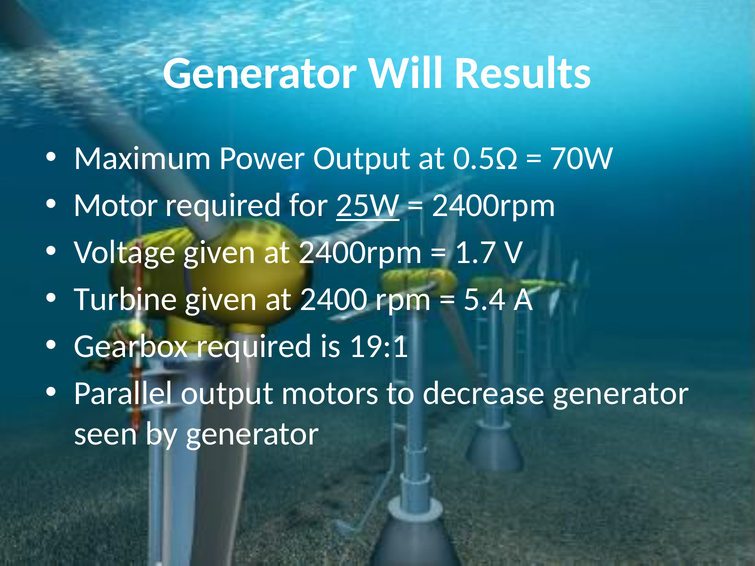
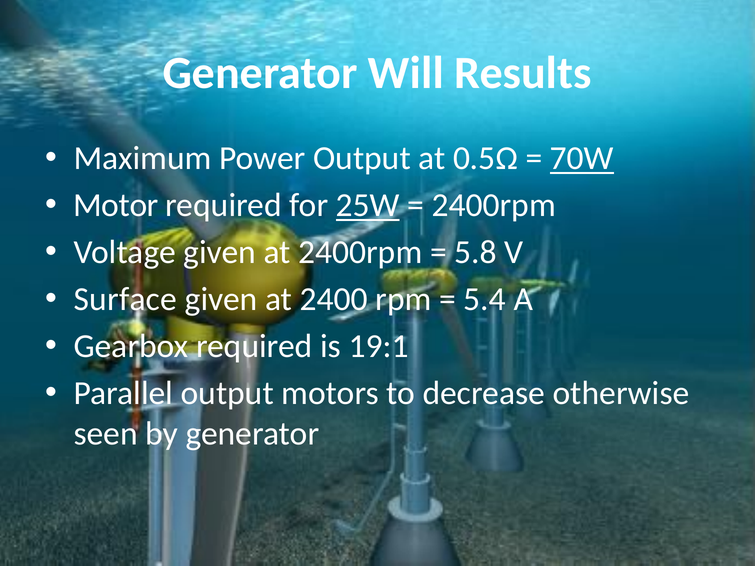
70W underline: none -> present
1.7: 1.7 -> 5.8
Turbine: Turbine -> Surface
decrease generator: generator -> otherwise
